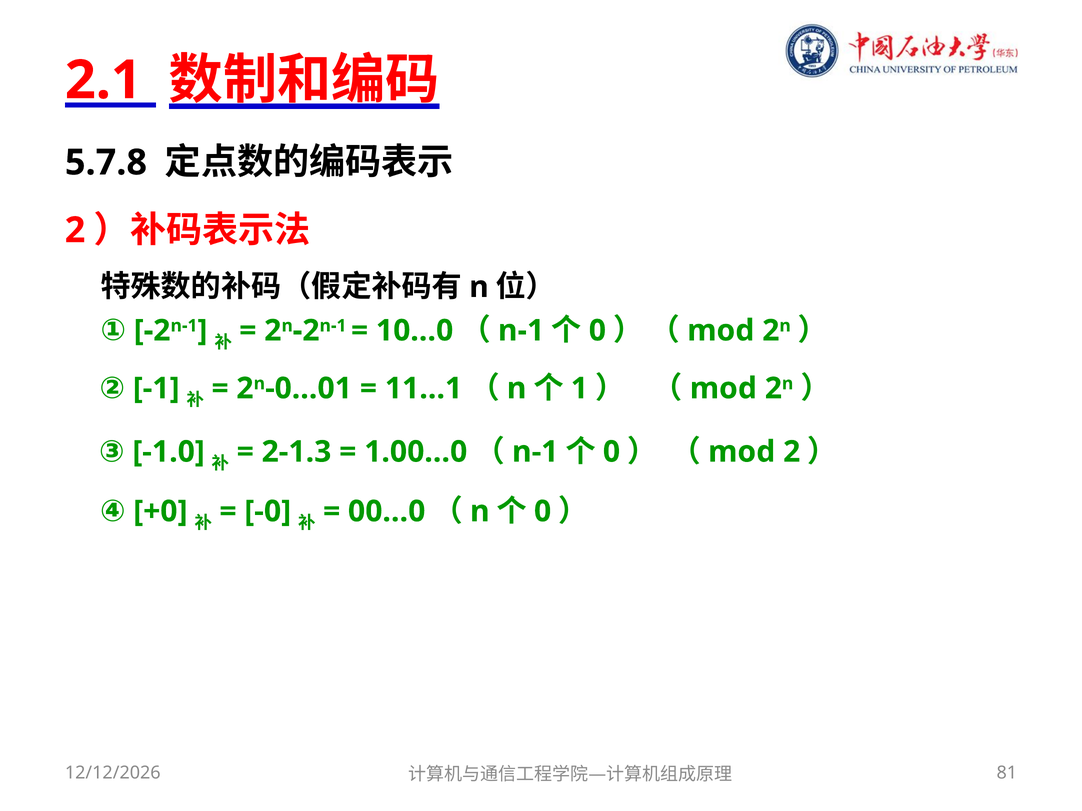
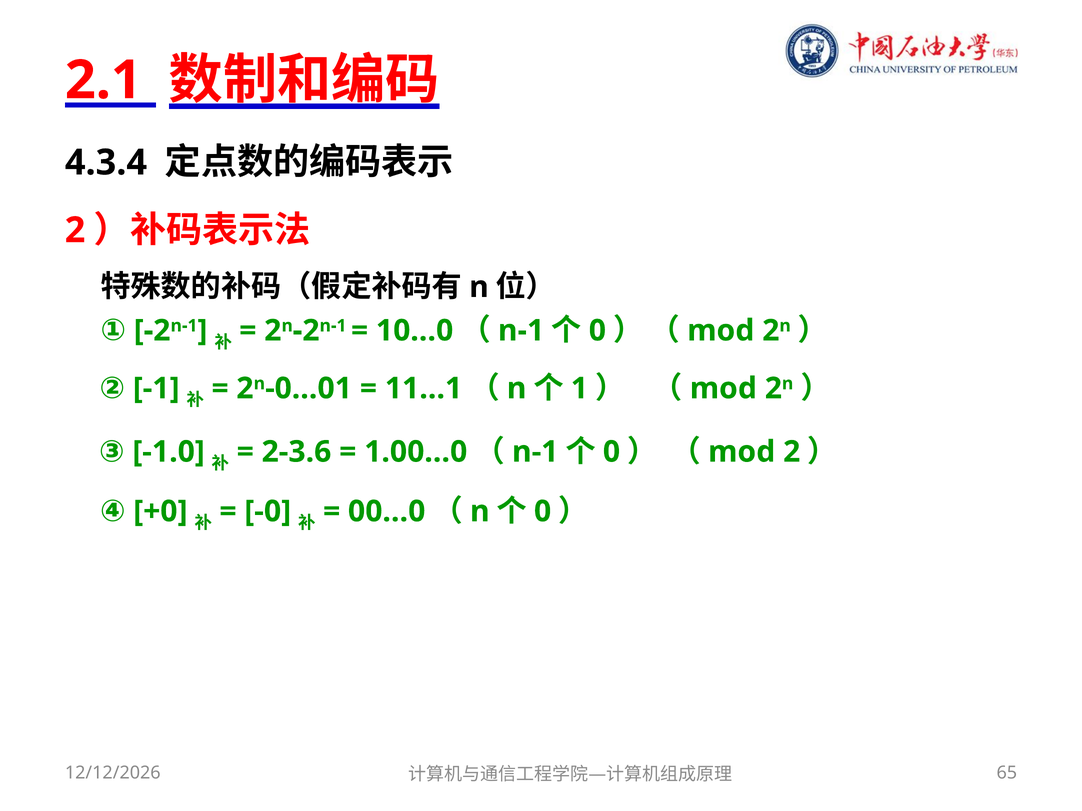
5.7.8: 5.7.8 -> 4.3.4
2-1.3: 2-1.3 -> 2-3.6
81: 81 -> 65
